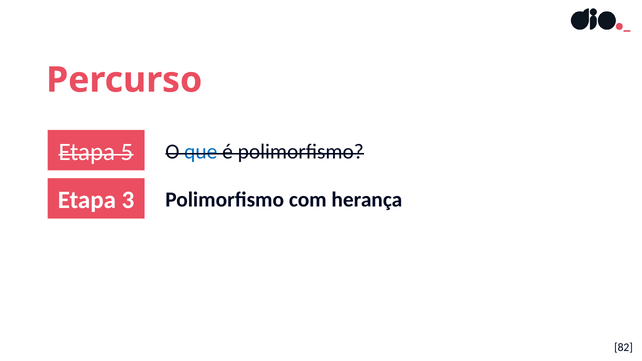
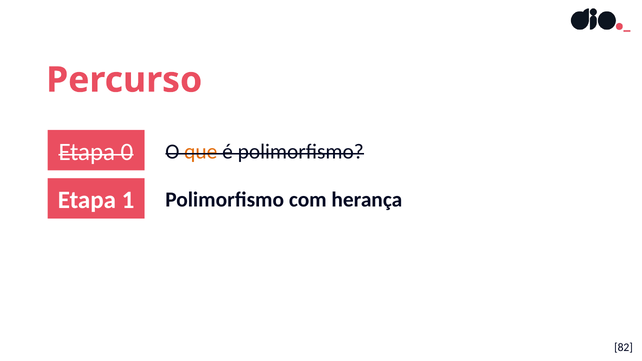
5: 5 -> 0
que colour: blue -> orange
3: 3 -> 1
